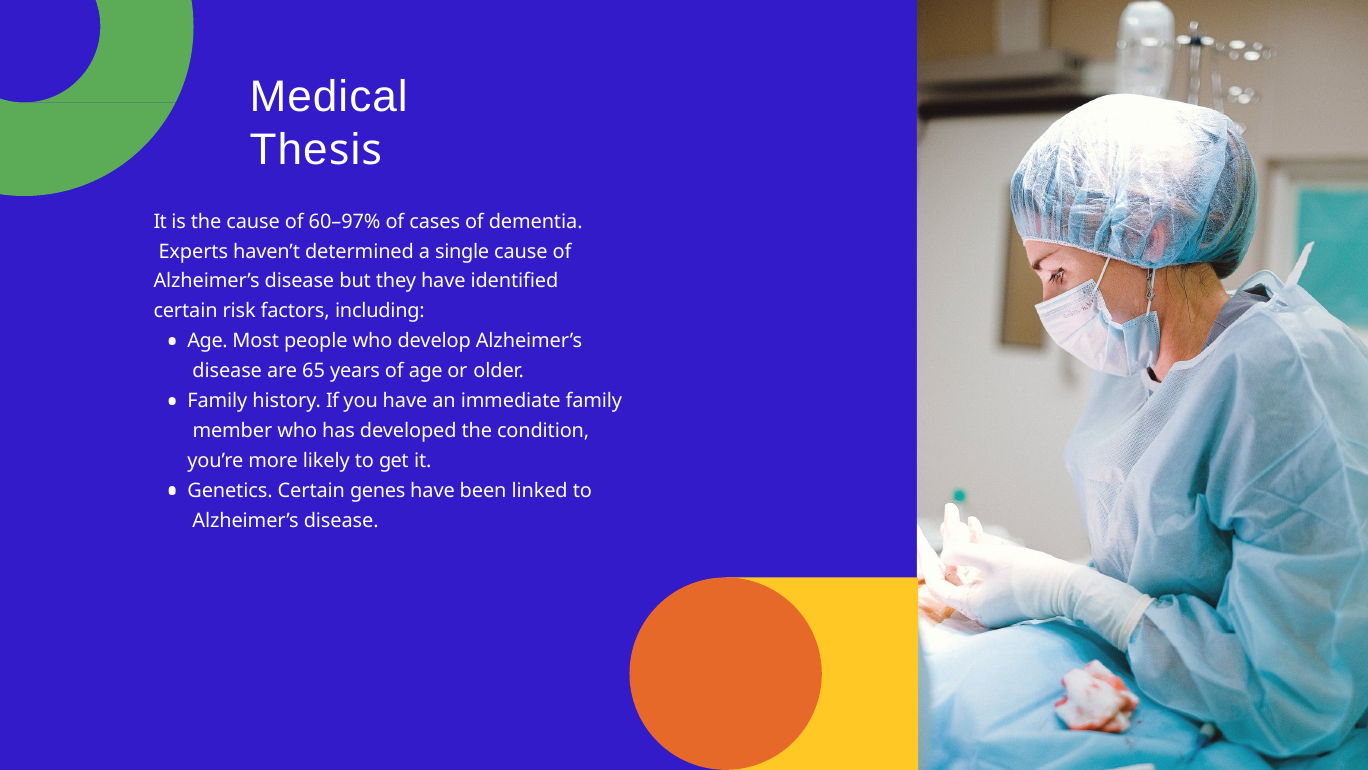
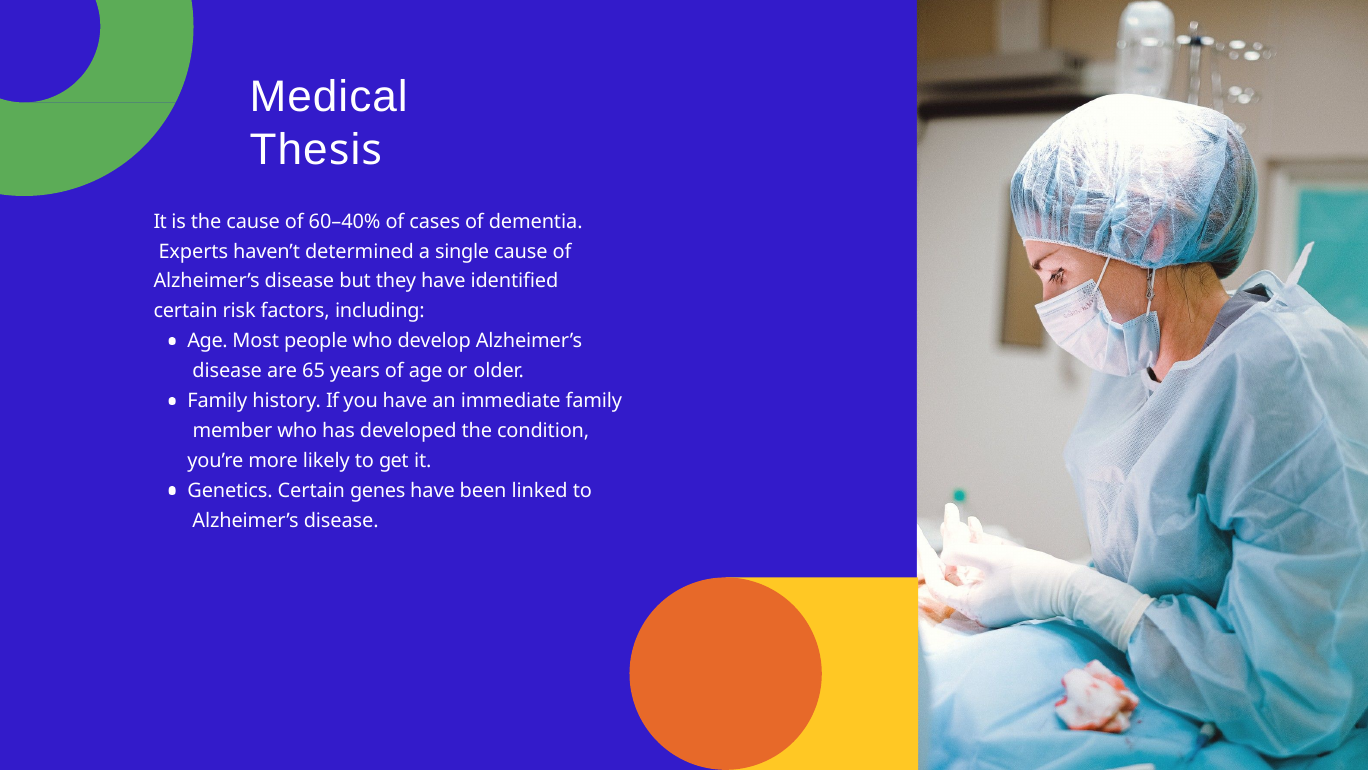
60–97%: 60–97% -> 60–40%
